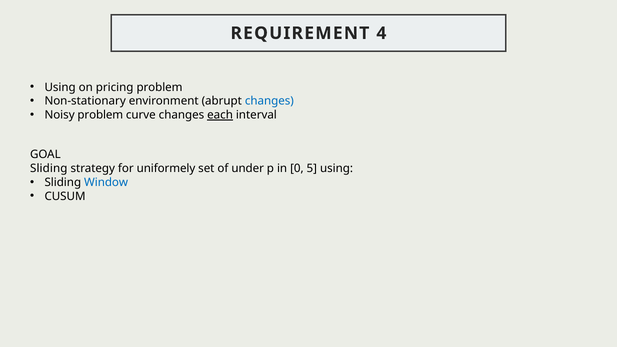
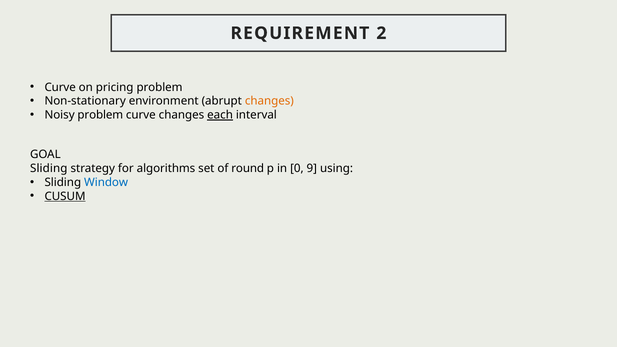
4: 4 -> 2
Using at (60, 87): Using -> Curve
changes at (269, 101) colour: blue -> orange
uniformely: uniformely -> algorithms
under: under -> round
5: 5 -> 9
CUSUM underline: none -> present
